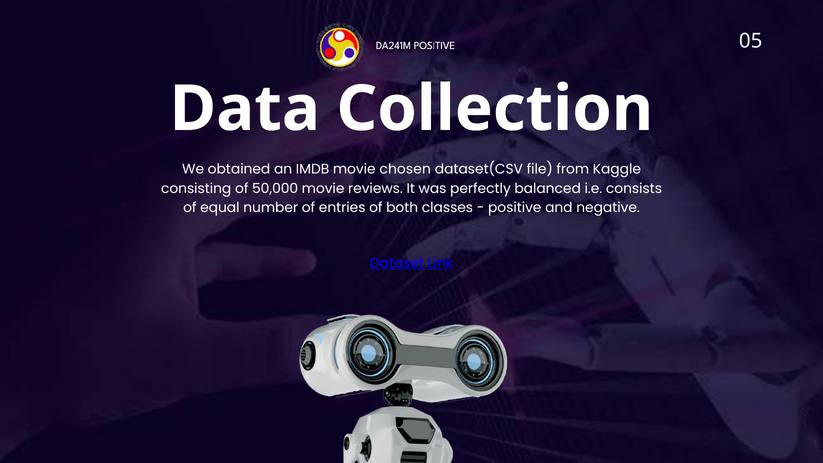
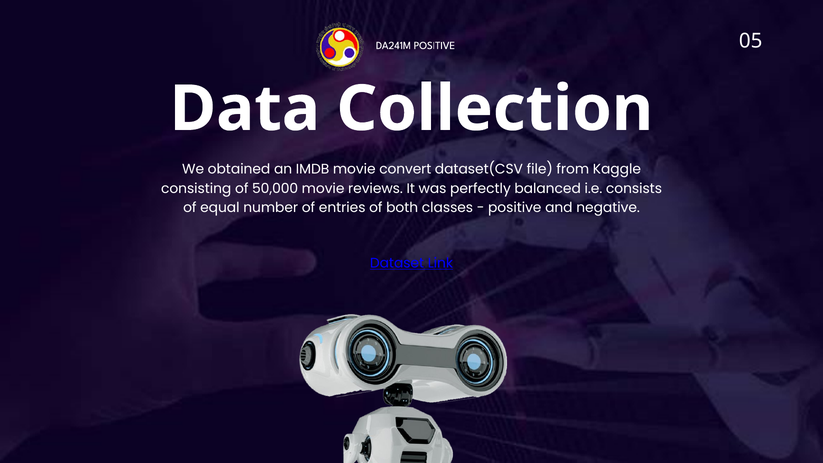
chosen: chosen -> convert
